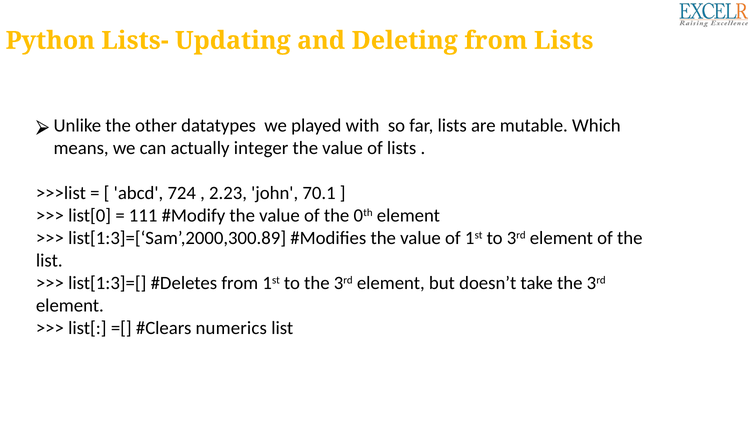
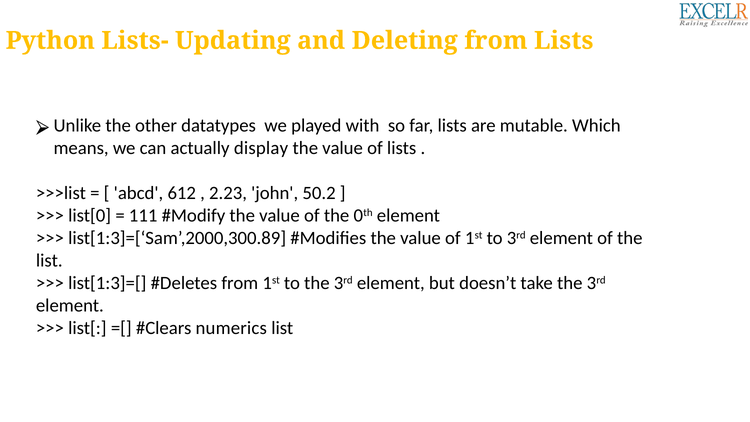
integer: integer -> display
724: 724 -> 612
70.1: 70.1 -> 50.2
